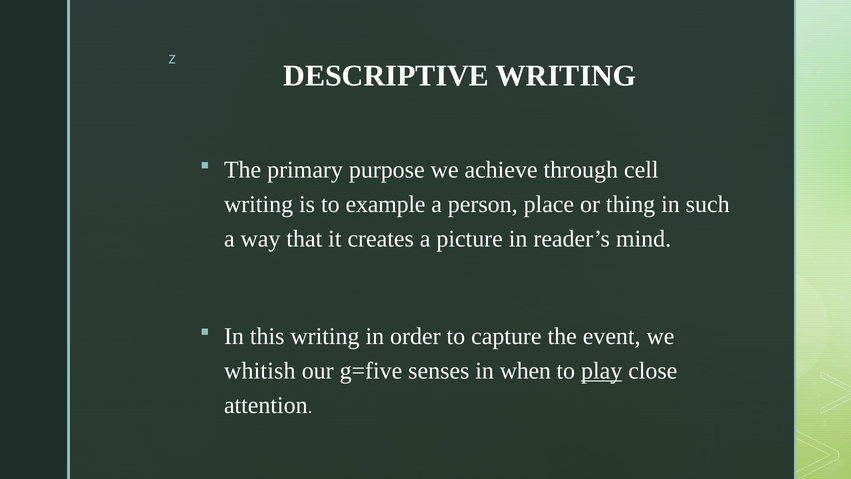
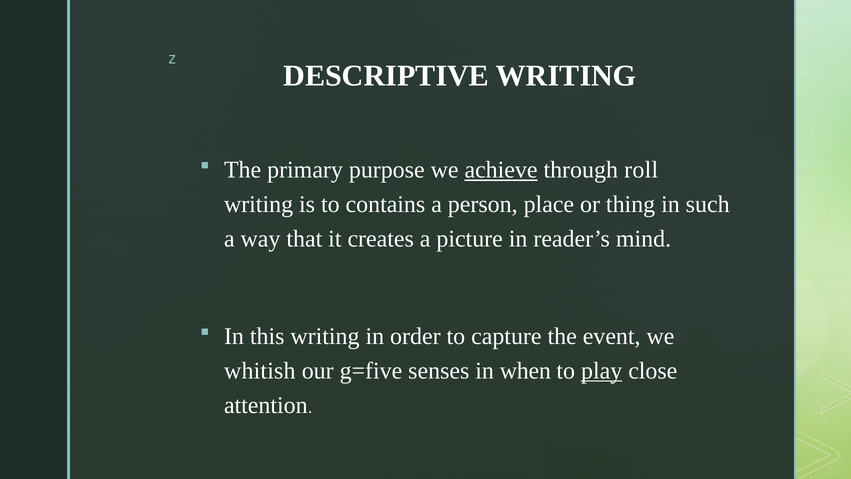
achieve underline: none -> present
cell: cell -> roll
example: example -> contains
